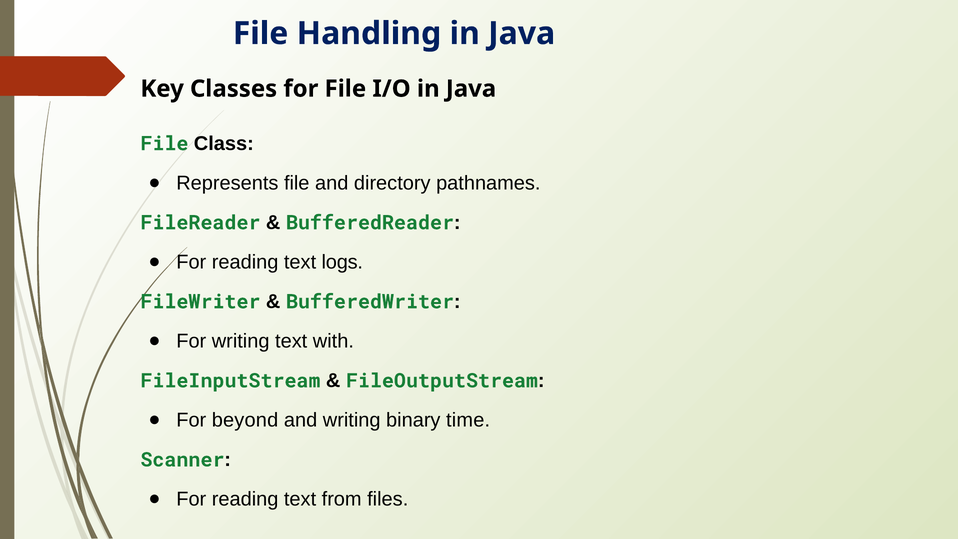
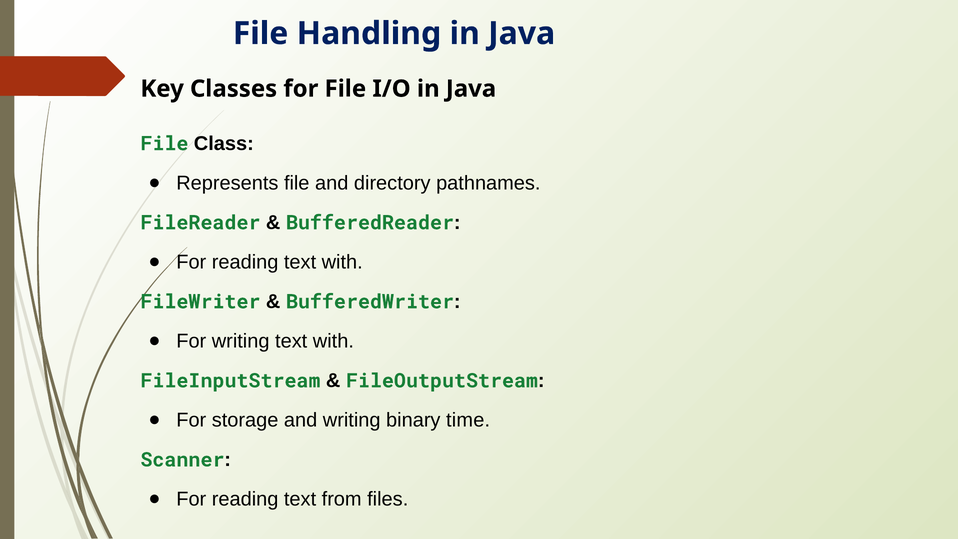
reading text logs: logs -> with
beyond: beyond -> storage
